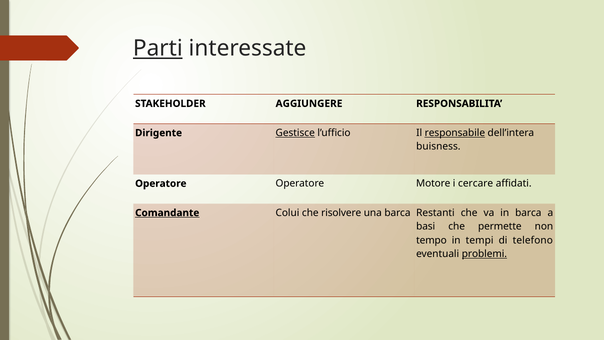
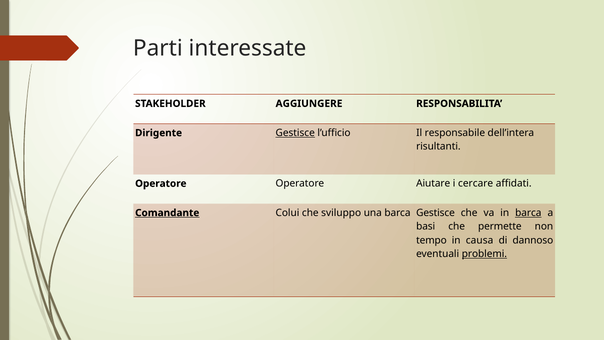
Parti underline: present -> none
responsabile underline: present -> none
buisness: buisness -> risultanti
Motore: Motore -> Aiutare
risolvere: risolvere -> sviluppo
barca Restanti: Restanti -> Gestisce
barca at (528, 213) underline: none -> present
tempi: tempi -> causa
telefono: telefono -> dannoso
